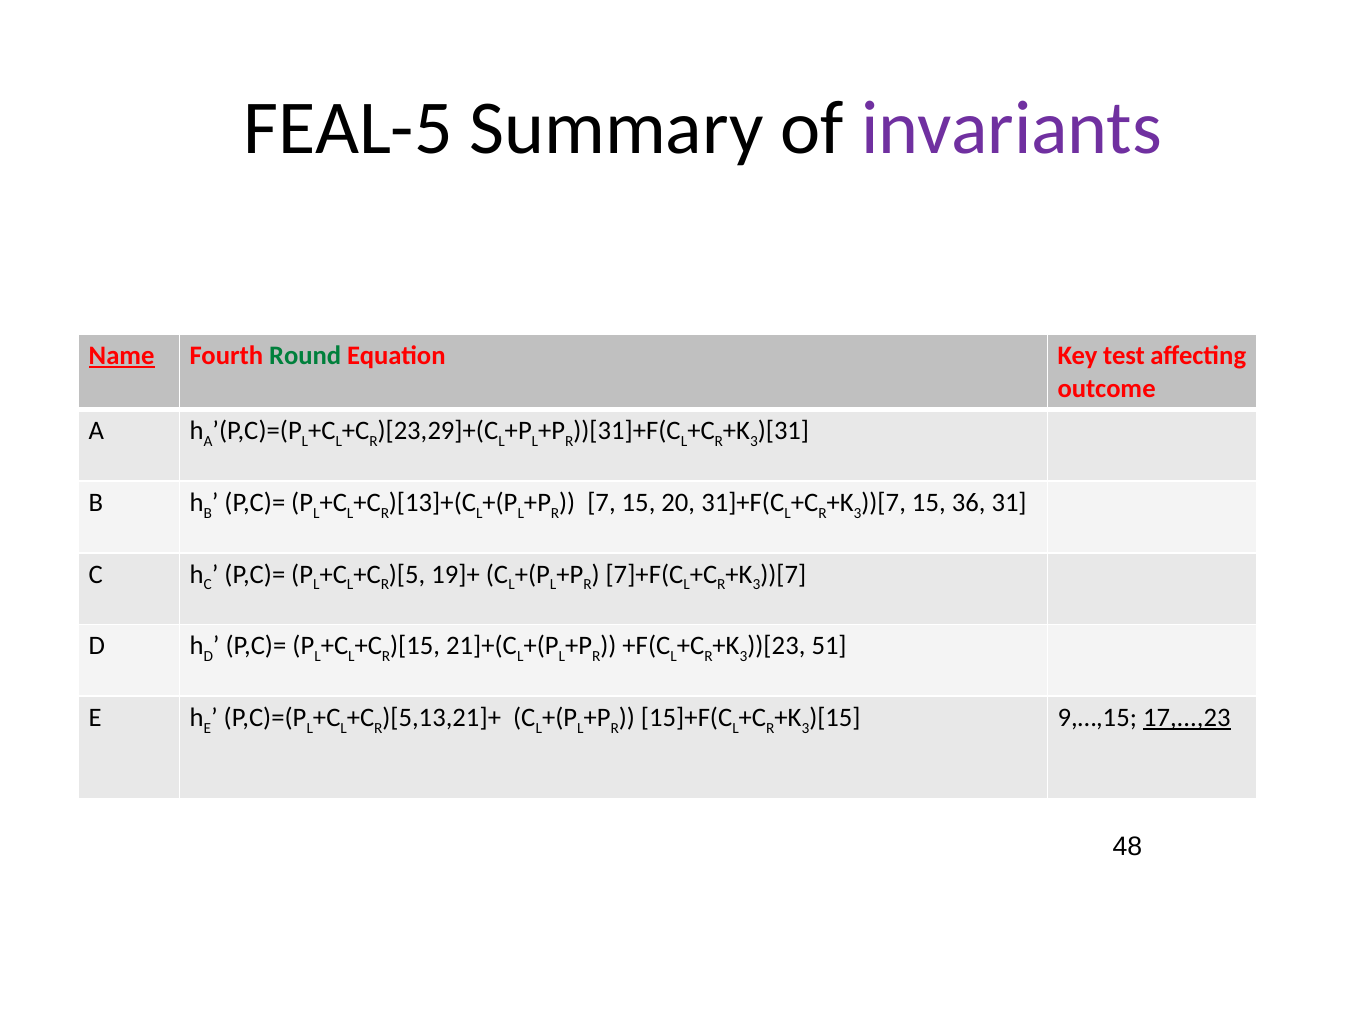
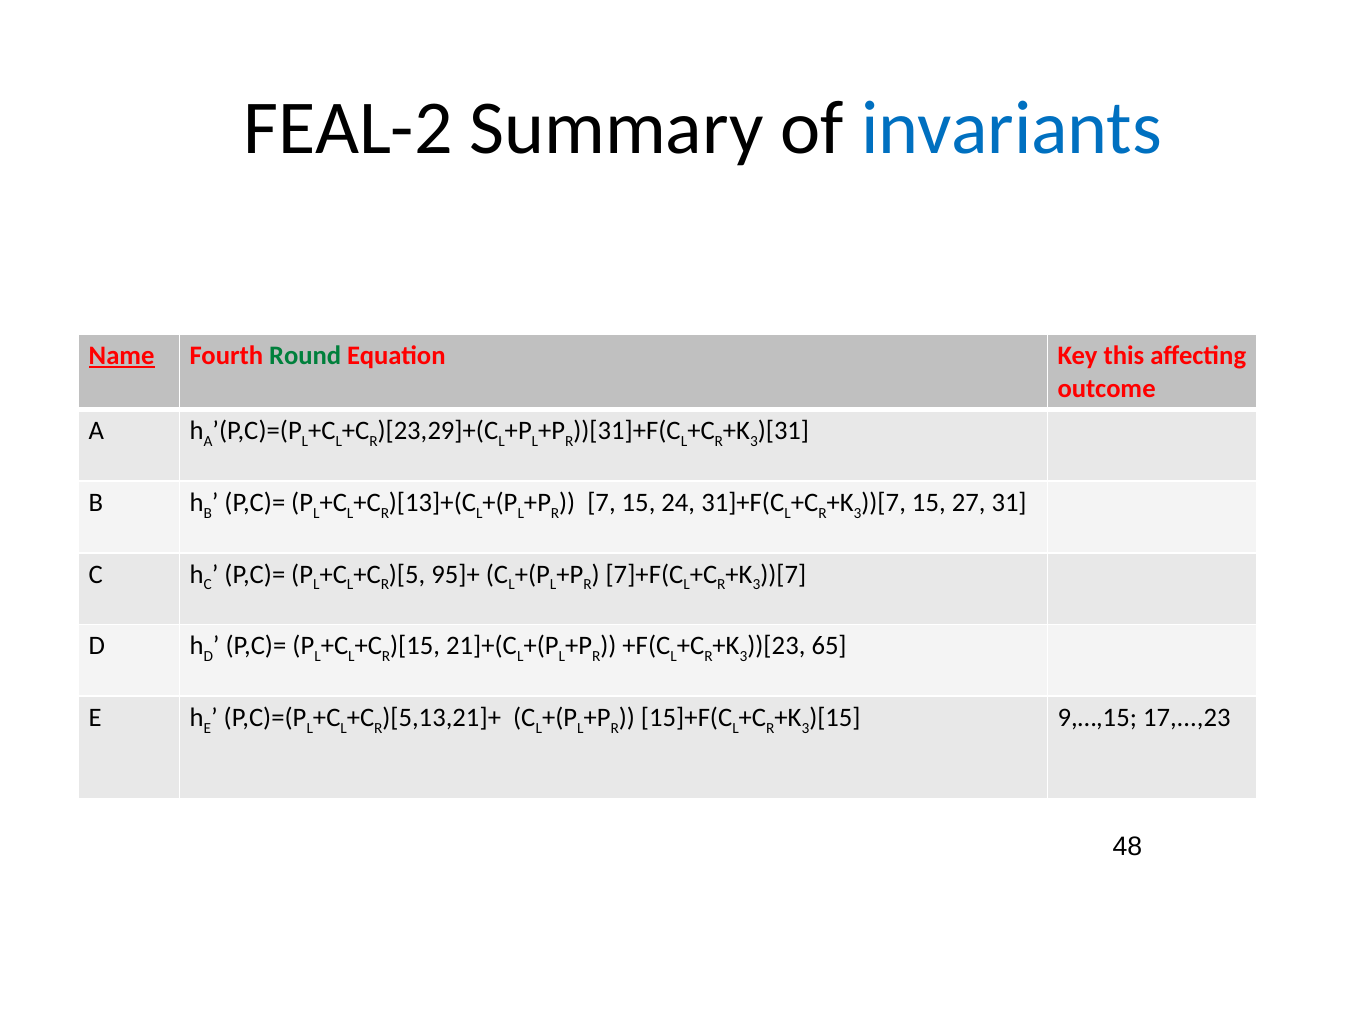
FEAL-5: FEAL-5 -> FEAL-2
invariants colour: purple -> blue
test: test -> this
20: 20 -> 24
36: 36 -> 27
19]+: 19]+ -> 95]+
51: 51 -> 65
17,...,23 underline: present -> none
